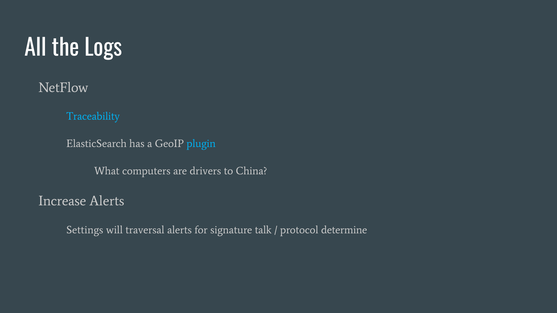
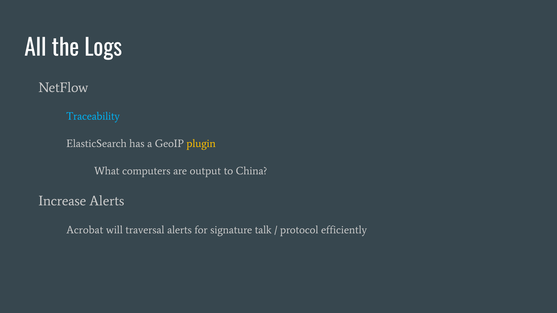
plugin colour: light blue -> yellow
drivers: drivers -> output
Settings: Settings -> Acrobat
determine: determine -> efficiently
